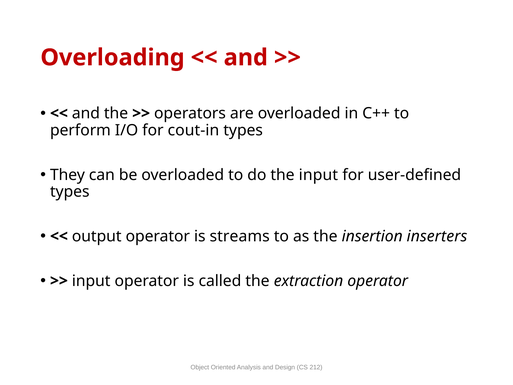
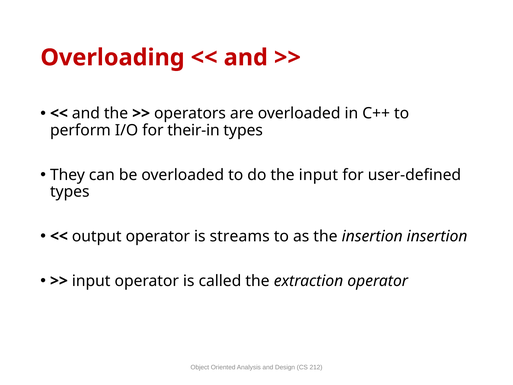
cout-in: cout-in -> their-in
insertion inserters: inserters -> insertion
